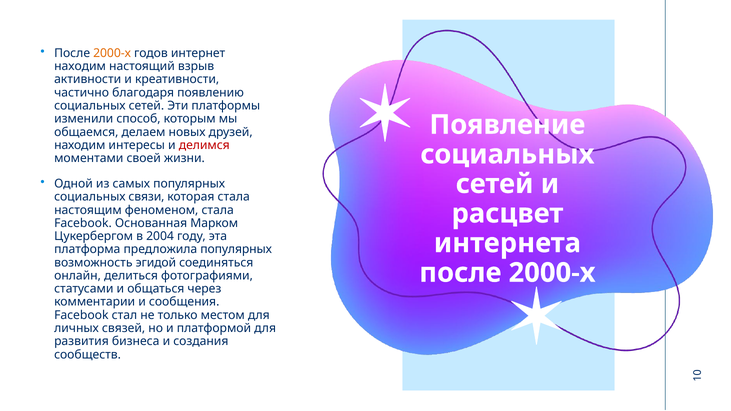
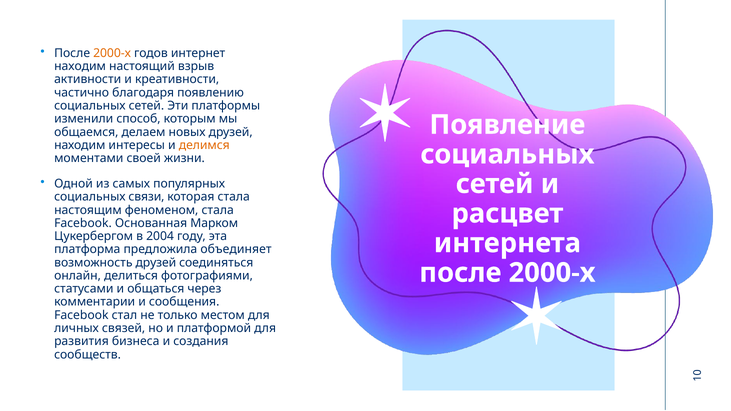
делимся colour: red -> orange
предложила популярных: популярных -> объединяет
возможность эгидой: эгидой -> друзей
